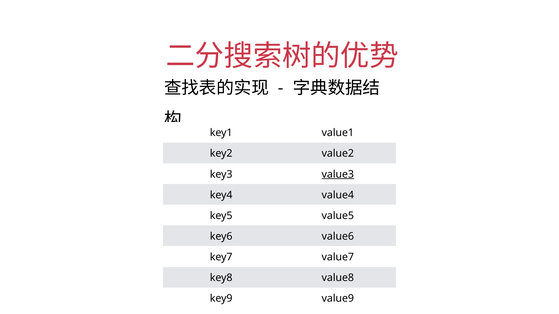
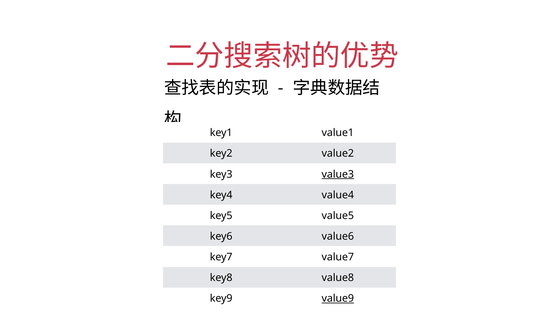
value9 underline: none -> present
